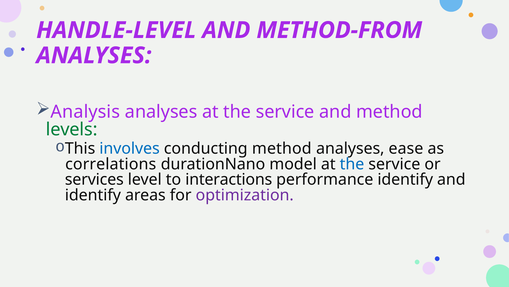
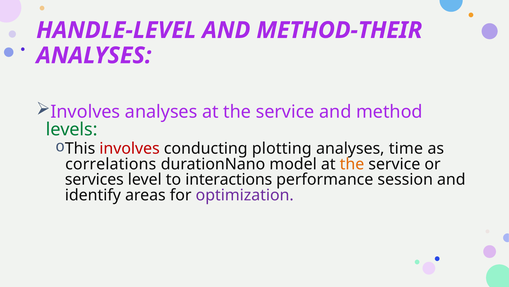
METHOD-FROM: METHOD-FROM -> METHOD-THEIR
Analysis at (85, 112): Analysis -> Involves
involves at (130, 148) colour: blue -> red
conducting method: method -> plotting
ease: ease -> time
the at (352, 164) colour: blue -> orange
performance identify: identify -> session
